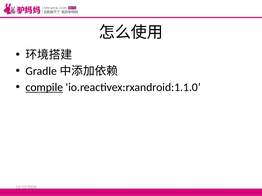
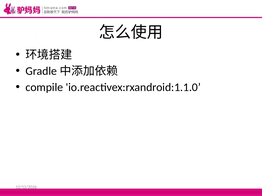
compile underline: present -> none
